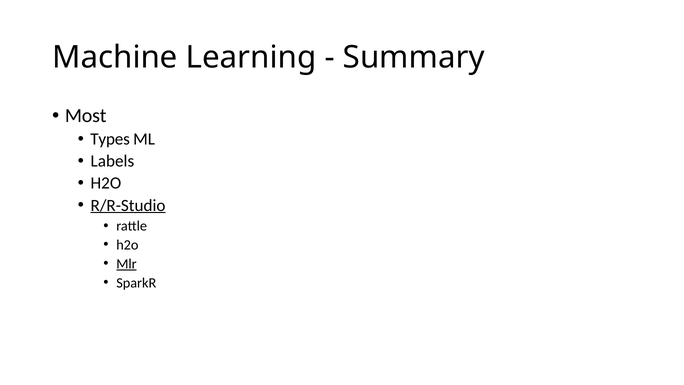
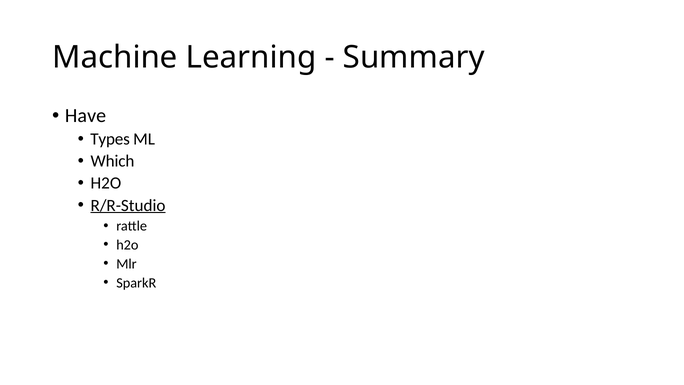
Most: Most -> Have
Labels: Labels -> Which
Mlr underline: present -> none
